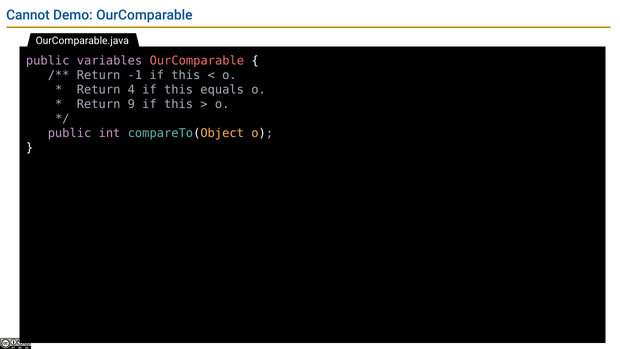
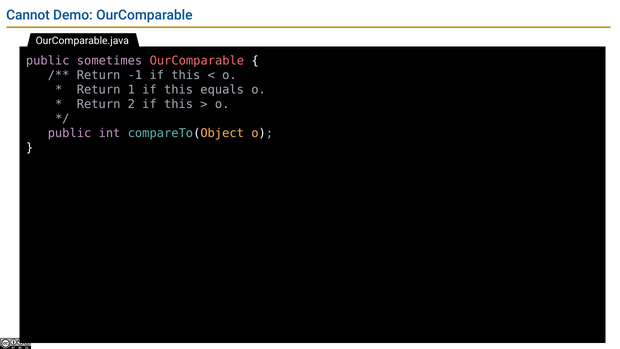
variables: variables -> sometimes
4: 4 -> 1
9: 9 -> 2
